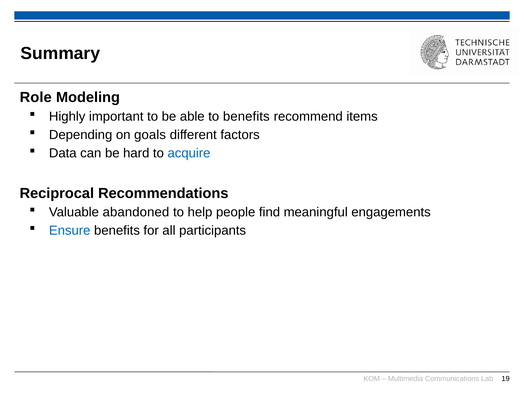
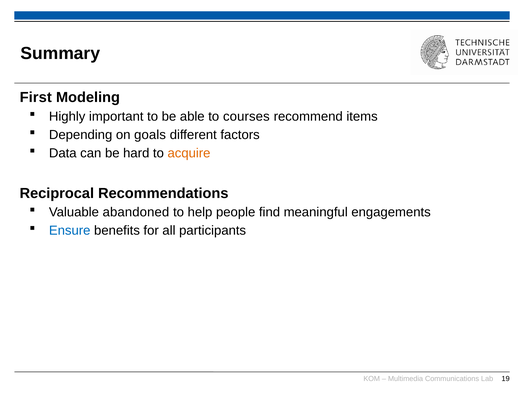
Role: Role -> First
to benefits: benefits -> courses
acquire colour: blue -> orange
